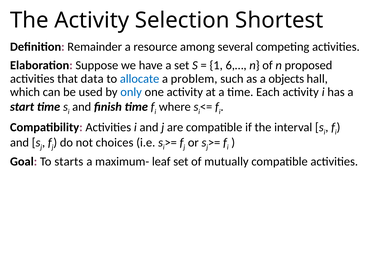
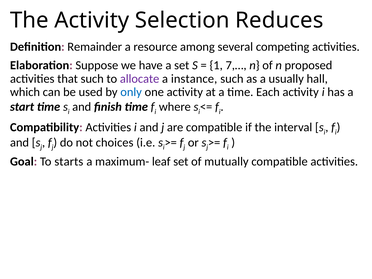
Shortest: Shortest -> Reduces
6,…: 6,… -> 7,…
that data: data -> such
allocate colour: blue -> purple
problem: problem -> instance
objects: objects -> usually
